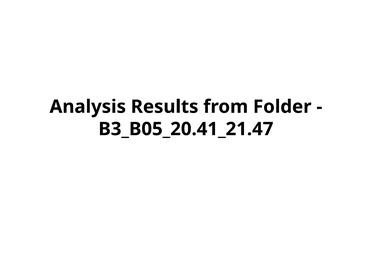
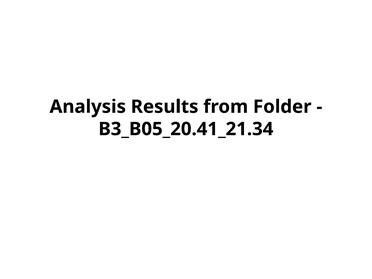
B3_B05_20.41_21.47: B3_B05_20.41_21.47 -> B3_B05_20.41_21.34
